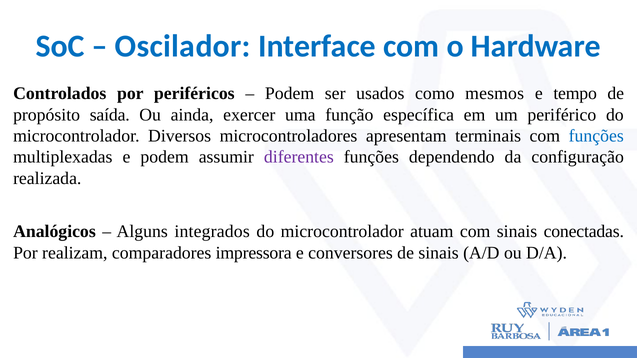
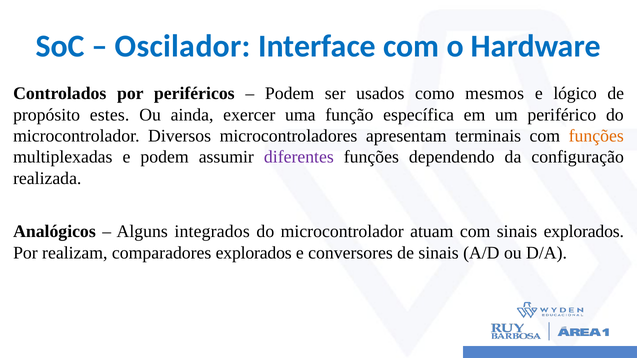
tempo: tempo -> lógico
saída: saída -> estes
funções at (596, 136) colour: blue -> orange
sinais conectadas: conectadas -> explorados
comparadores impressora: impressora -> explorados
